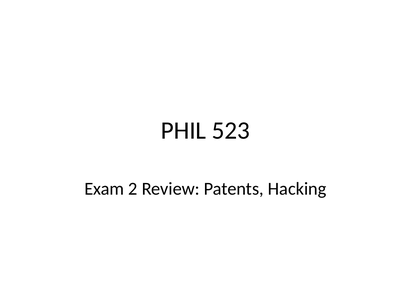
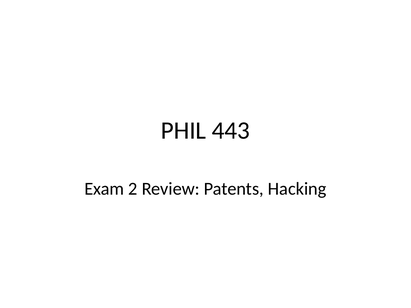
523: 523 -> 443
